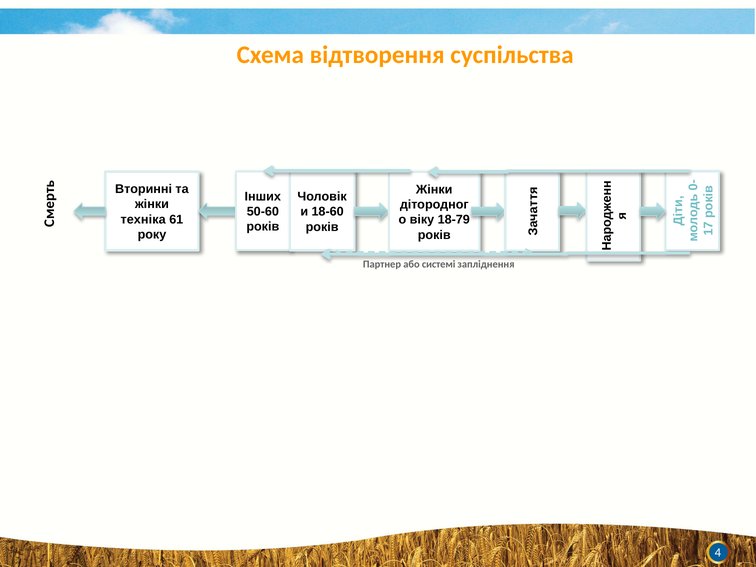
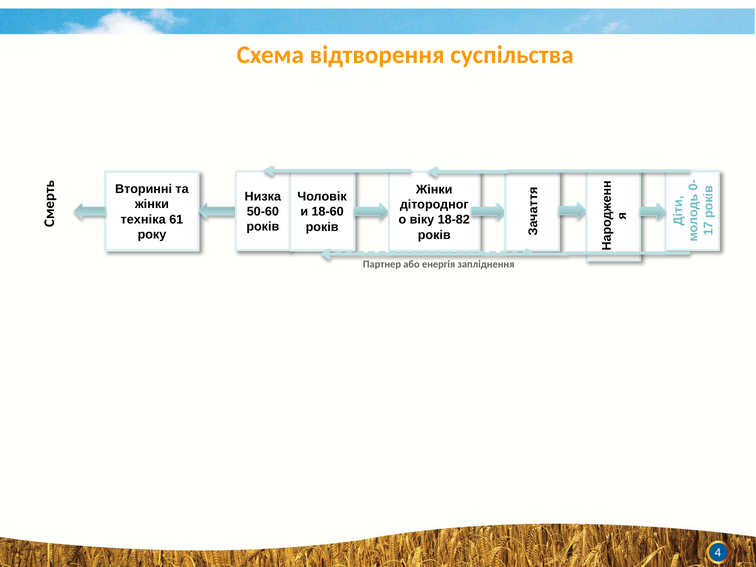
Інших: Інших -> Низка
18-79: 18-79 -> 18-82
системі: системі -> енергія
